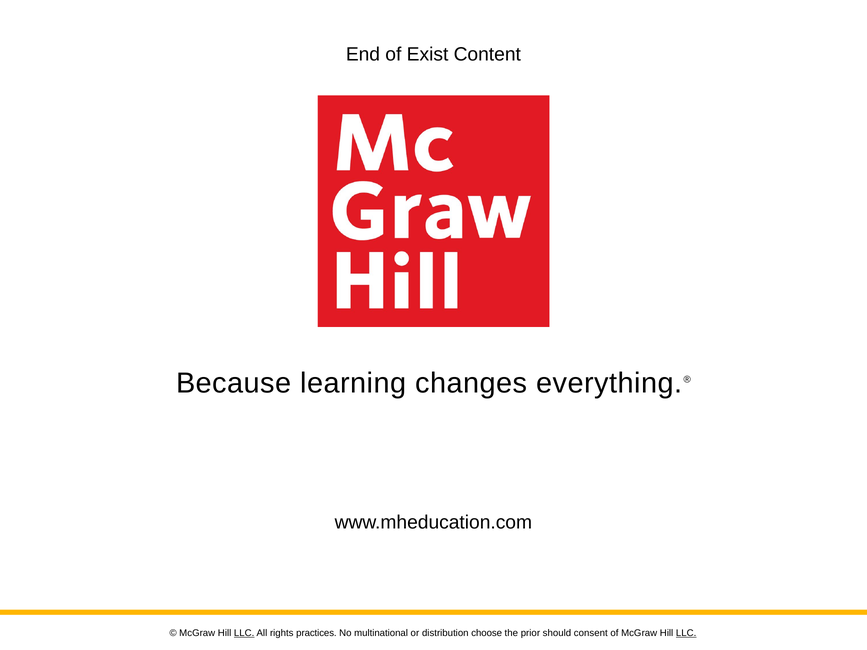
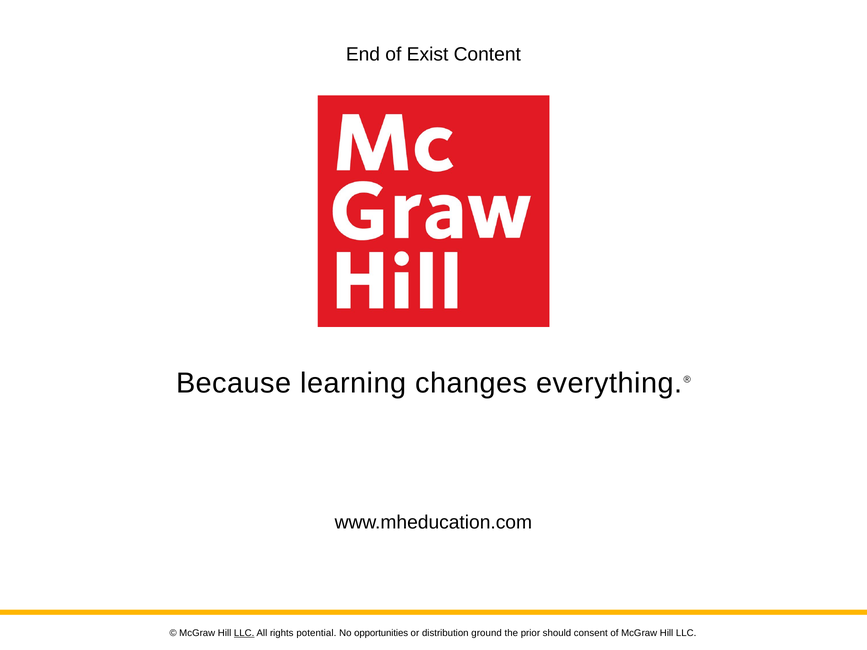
practices: practices -> potential
multinational: multinational -> opportunities
choose: choose -> ground
LLC at (686, 633) underline: present -> none
